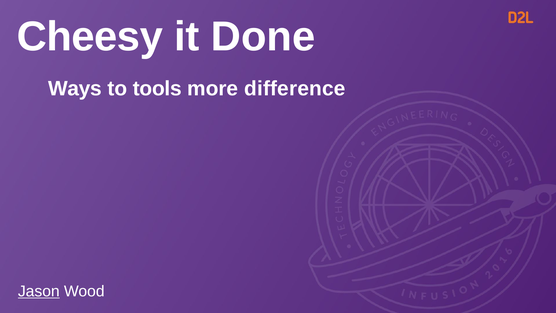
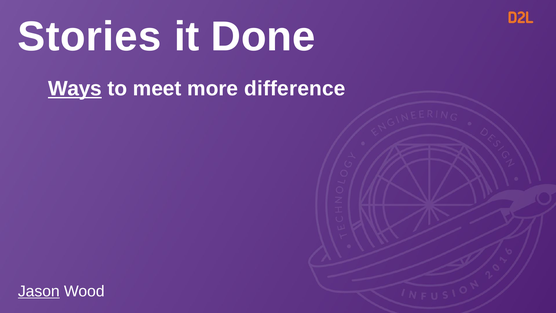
Cheesy: Cheesy -> Stories
Ways underline: none -> present
tools: tools -> meet
